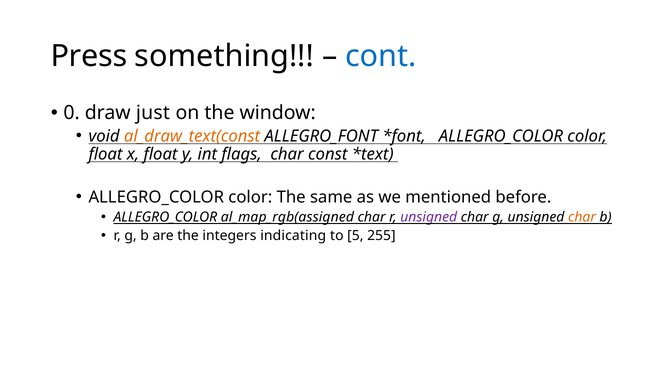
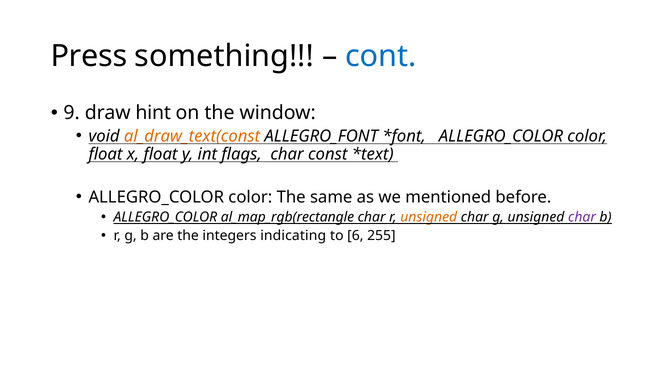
0: 0 -> 9
just: just -> hint
al_map_rgb(assigned: al_map_rgb(assigned -> al_map_rgb(rectangle
unsigned at (429, 217) colour: purple -> orange
char at (582, 217) colour: orange -> purple
5: 5 -> 6
